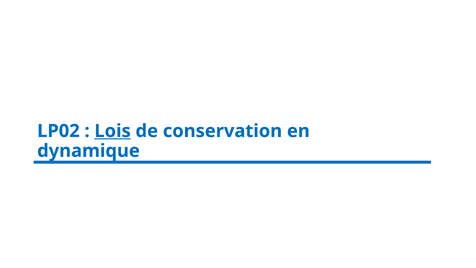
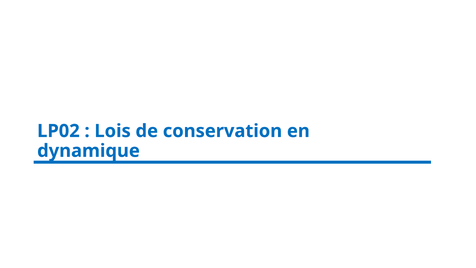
Lois underline: present -> none
